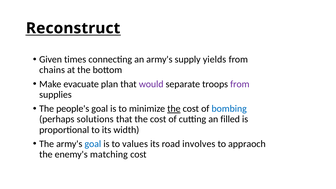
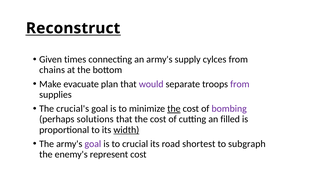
yields: yields -> cylces
people's: people's -> crucial's
bombing colour: blue -> purple
width underline: none -> present
goal at (93, 144) colour: blue -> purple
values: values -> crucial
involves: involves -> shortest
appraoch: appraoch -> subgraph
matching: matching -> represent
